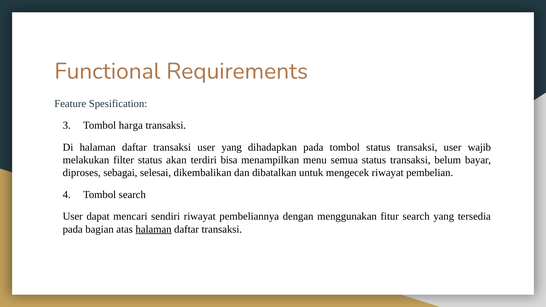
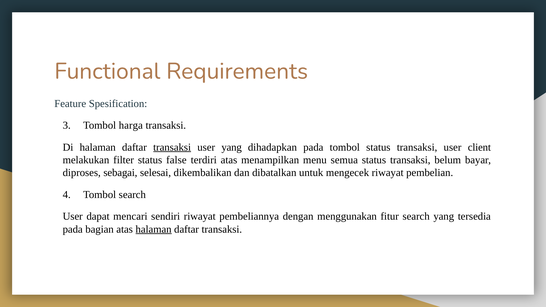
transaksi at (172, 147) underline: none -> present
wajib: wajib -> client
akan: akan -> false
terdiri bisa: bisa -> atas
